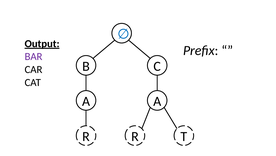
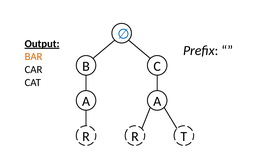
BAR colour: purple -> orange
